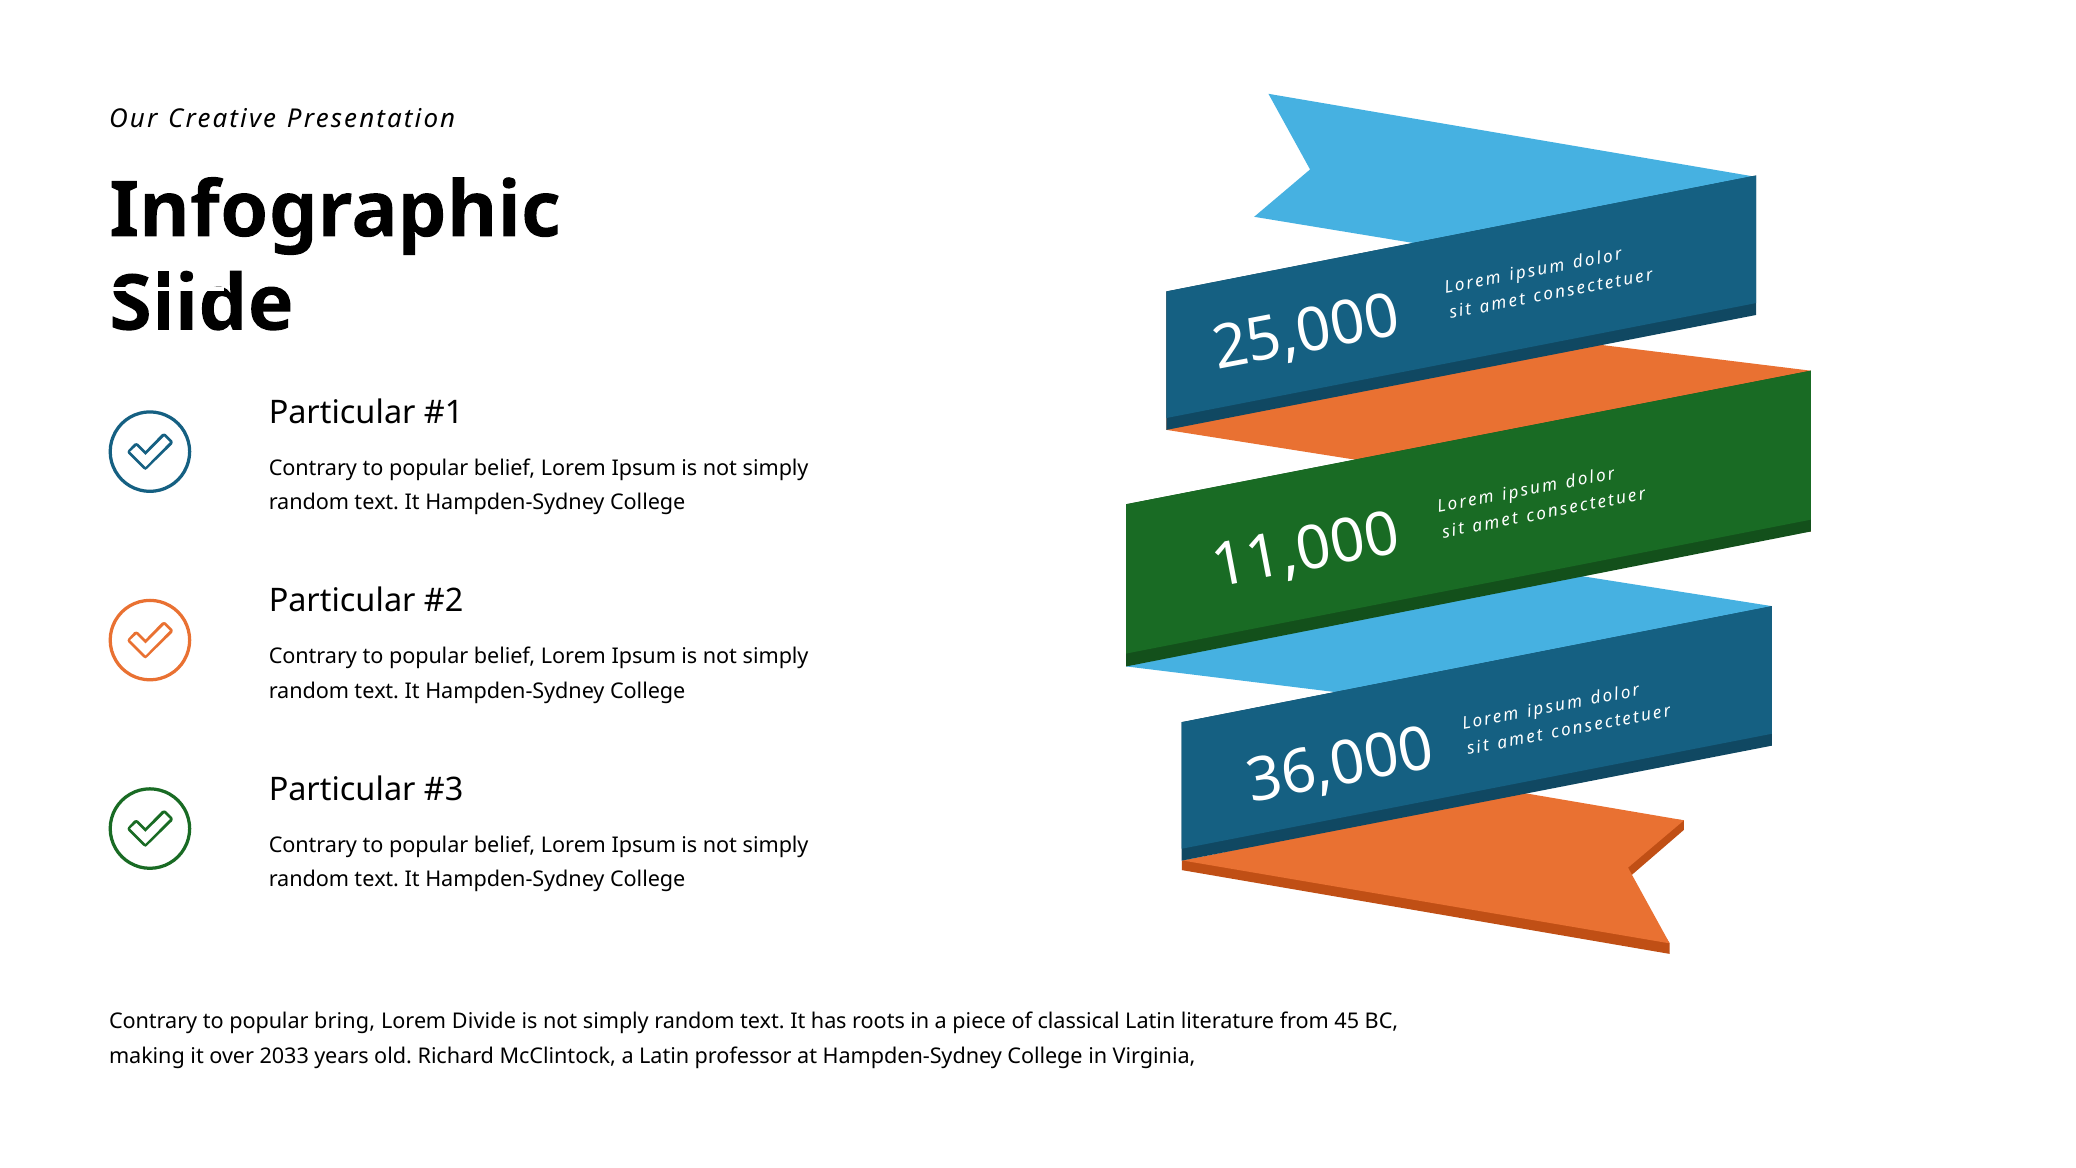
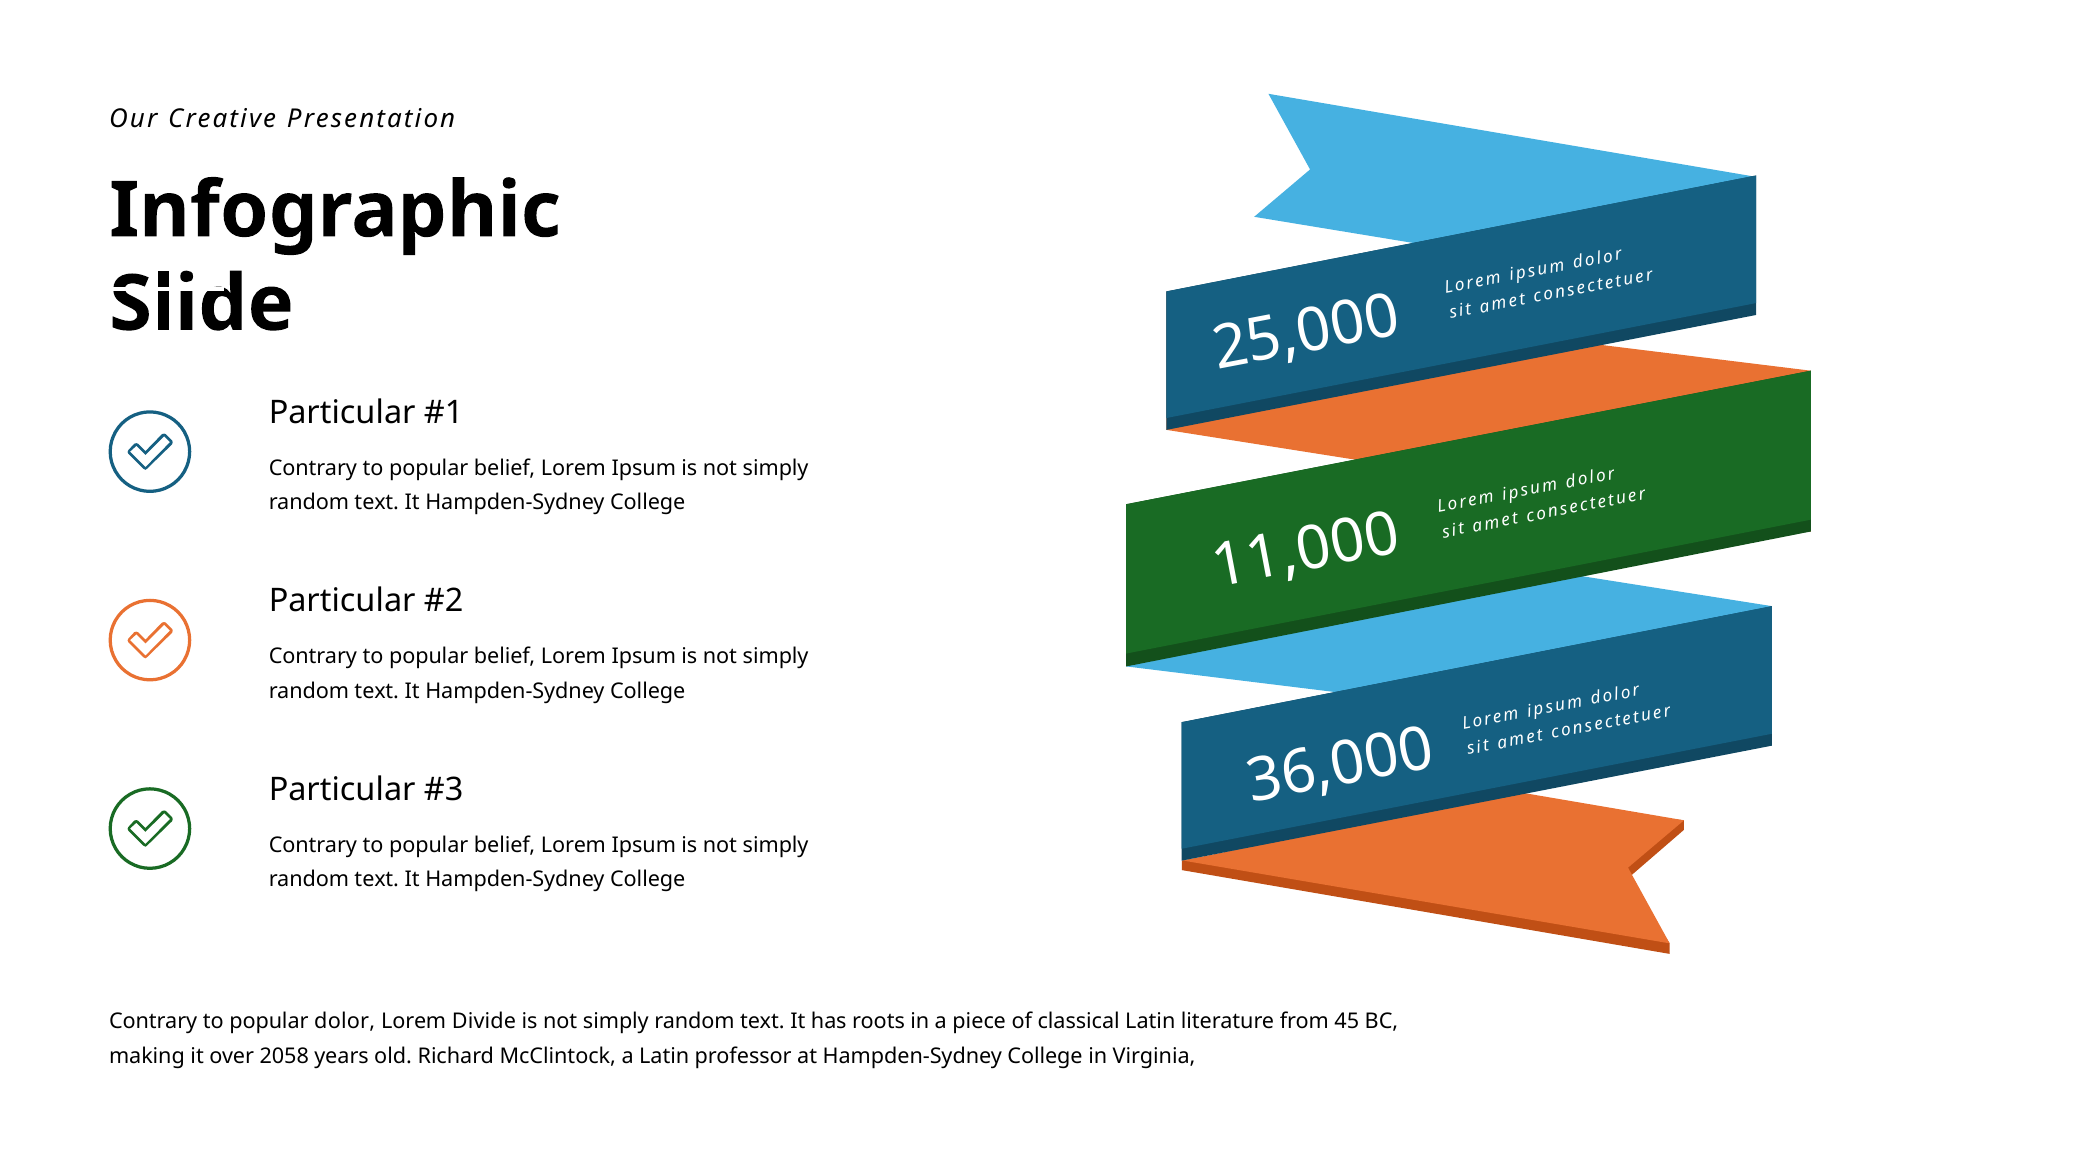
popular bring: bring -> dolor
2033: 2033 -> 2058
